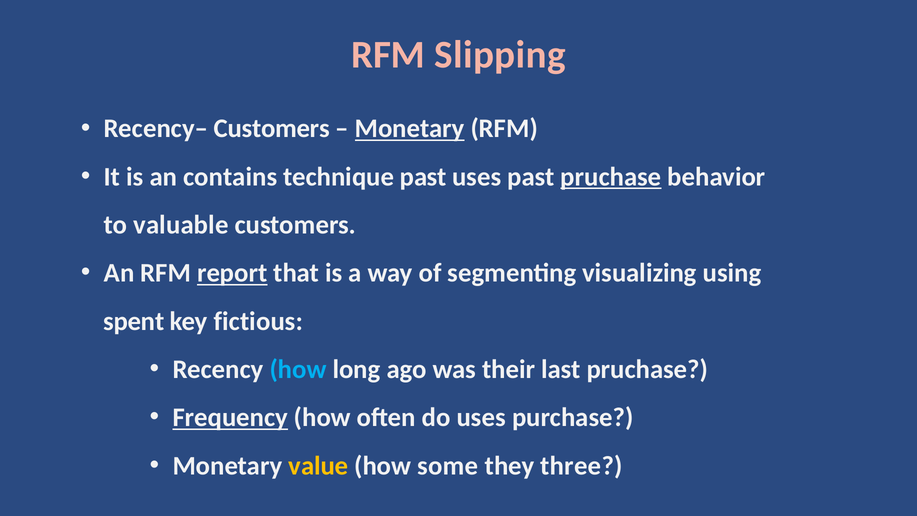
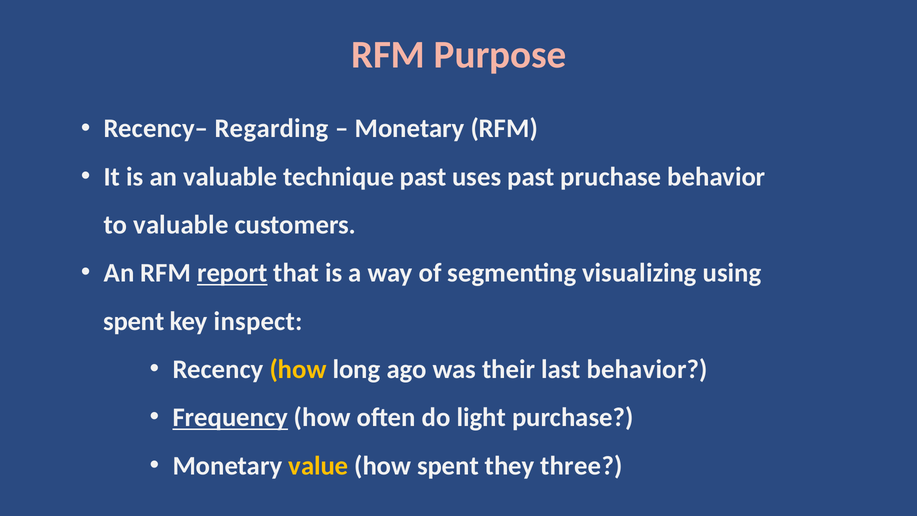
Slipping: Slipping -> Purpose
Recency– Customers: Customers -> Regarding
Monetary at (410, 129) underline: present -> none
an contains: contains -> valuable
pruchase at (611, 177) underline: present -> none
fictious: fictious -> inspect
how at (298, 369) colour: light blue -> yellow
last pruchase: pruchase -> behavior
do uses: uses -> light
how some: some -> spent
